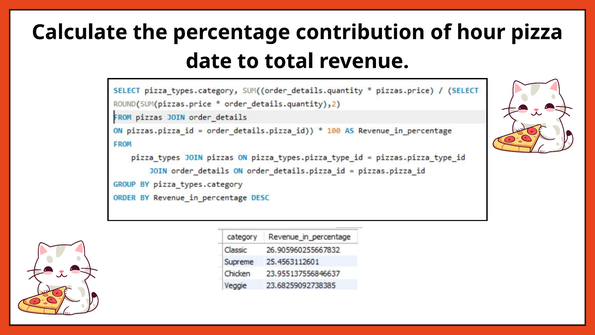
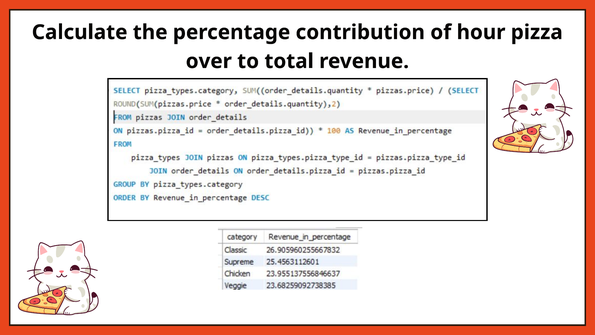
date: date -> over
